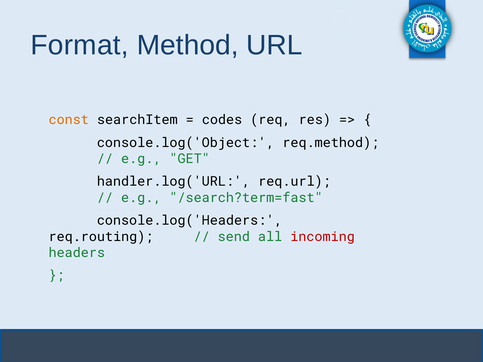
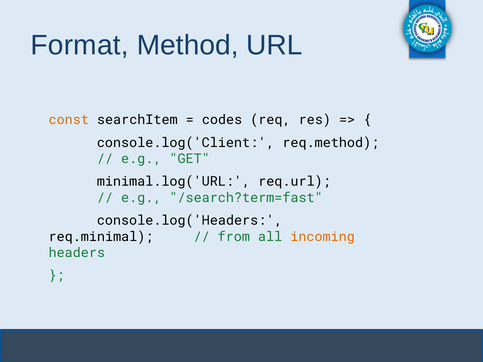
console.log('Object: console.log('Object -> console.log('Client
handler.log('URL: handler.log('URL -> minimal.log('URL
req.routing: req.routing -> req.minimal
send: send -> from
incoming colour: red -> orange
